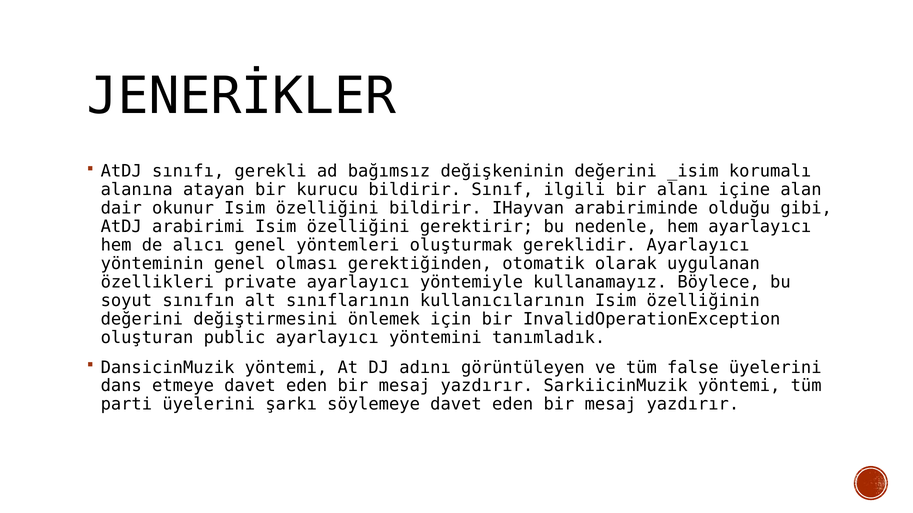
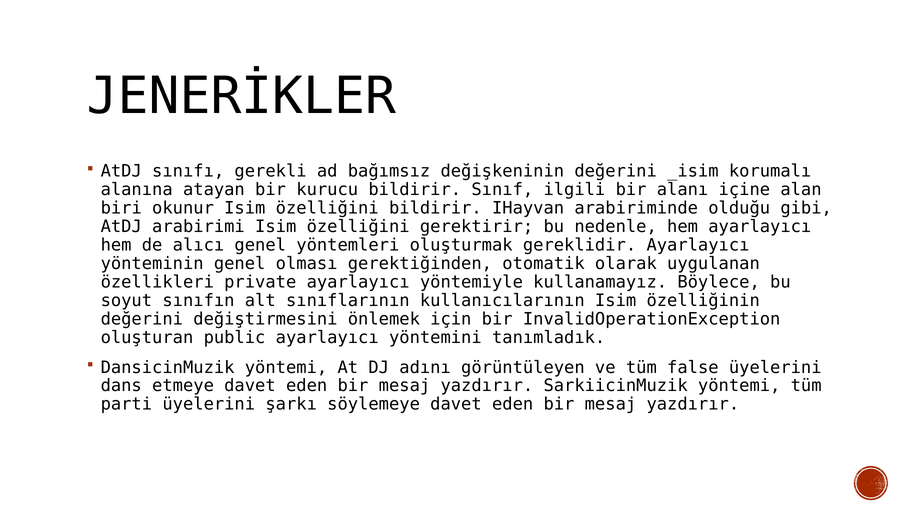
dair: dair -> biri
